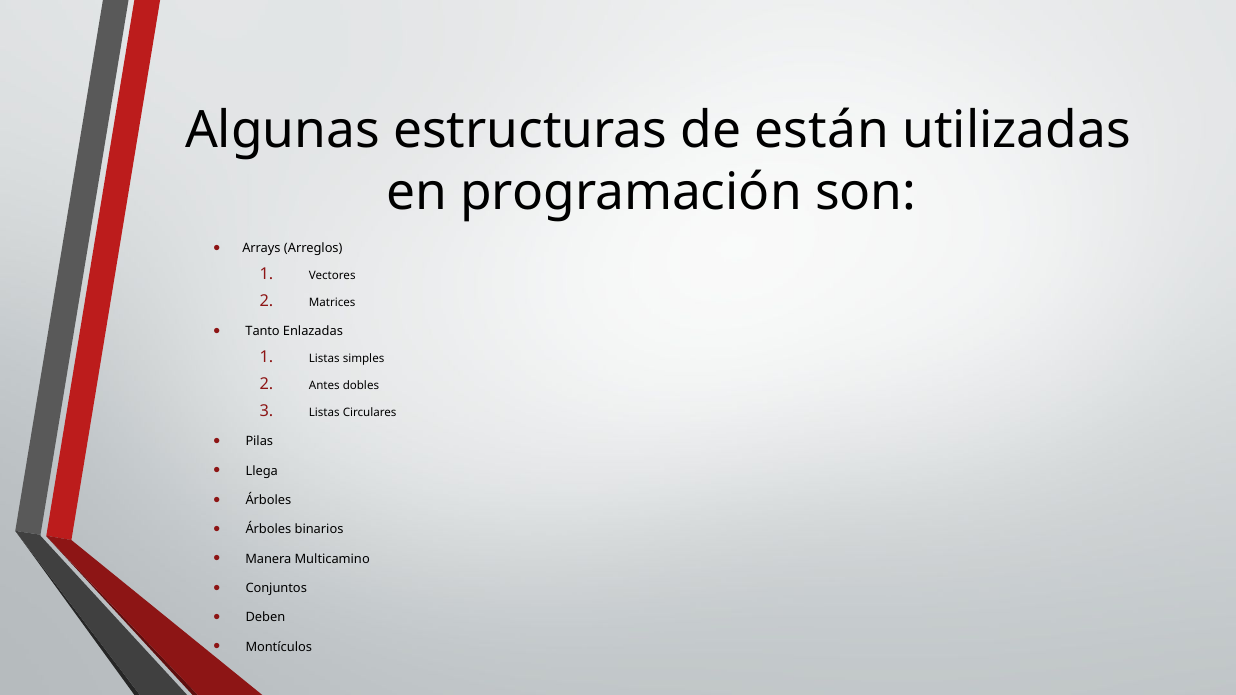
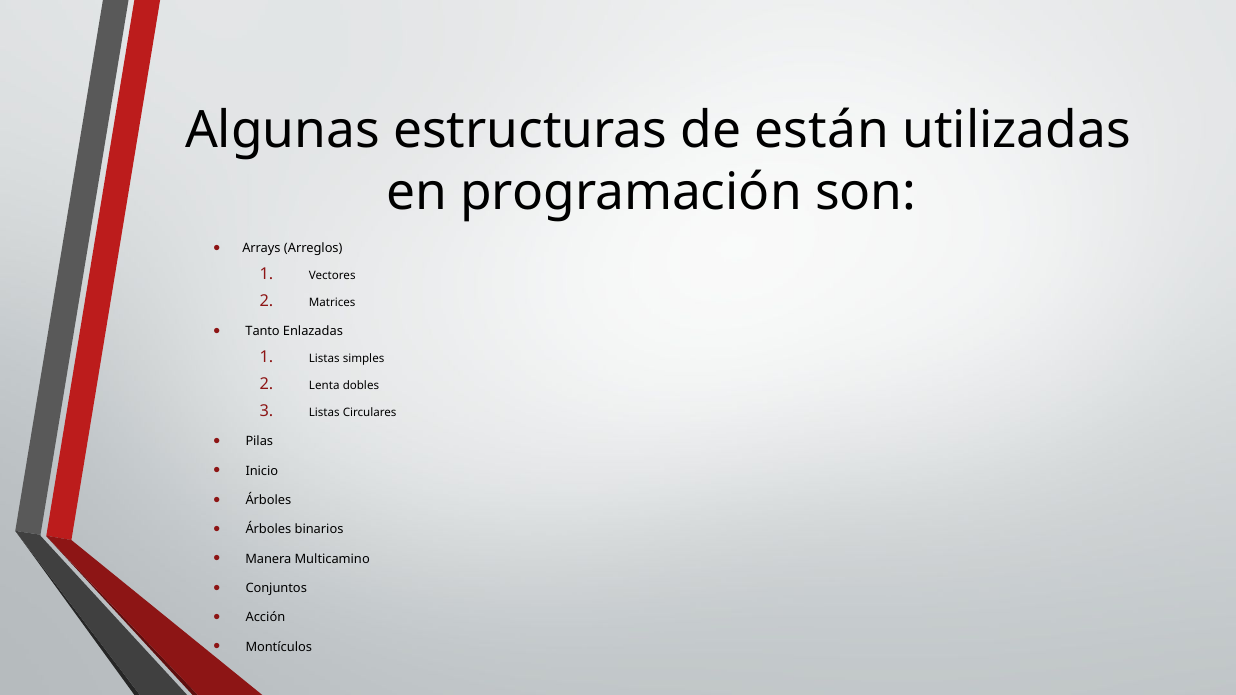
Antes: Antes -> Lenta
Llega: Llega -> Inicio
Deben: Deben -> Acción
